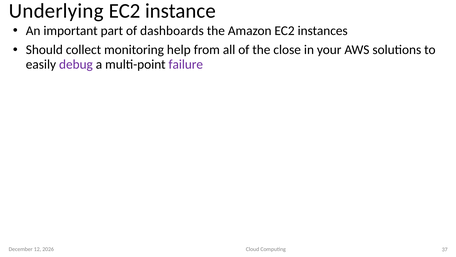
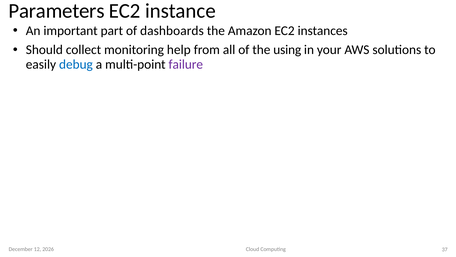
Underlying: Underlying -> Parameters
close: close -> using
debug colour: purple -> blue
